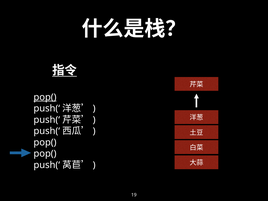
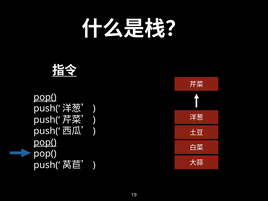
pop( at (45, 142) underline: none -> present
